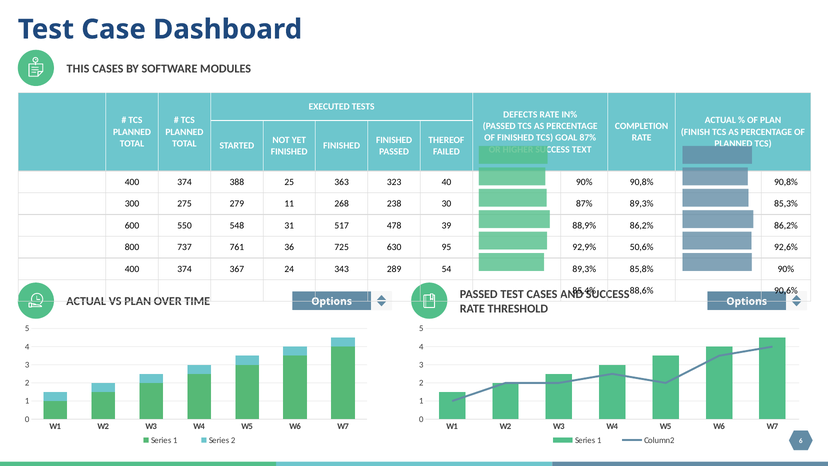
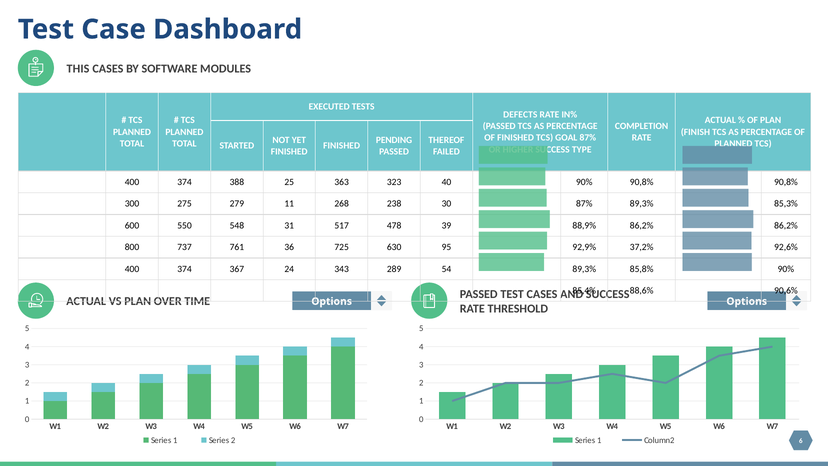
FINISHED at (394, 140): FINISHED -> PENDING
TEXT: TEXT -> TYPE
50,6%: 50,6% -> 37,2%
